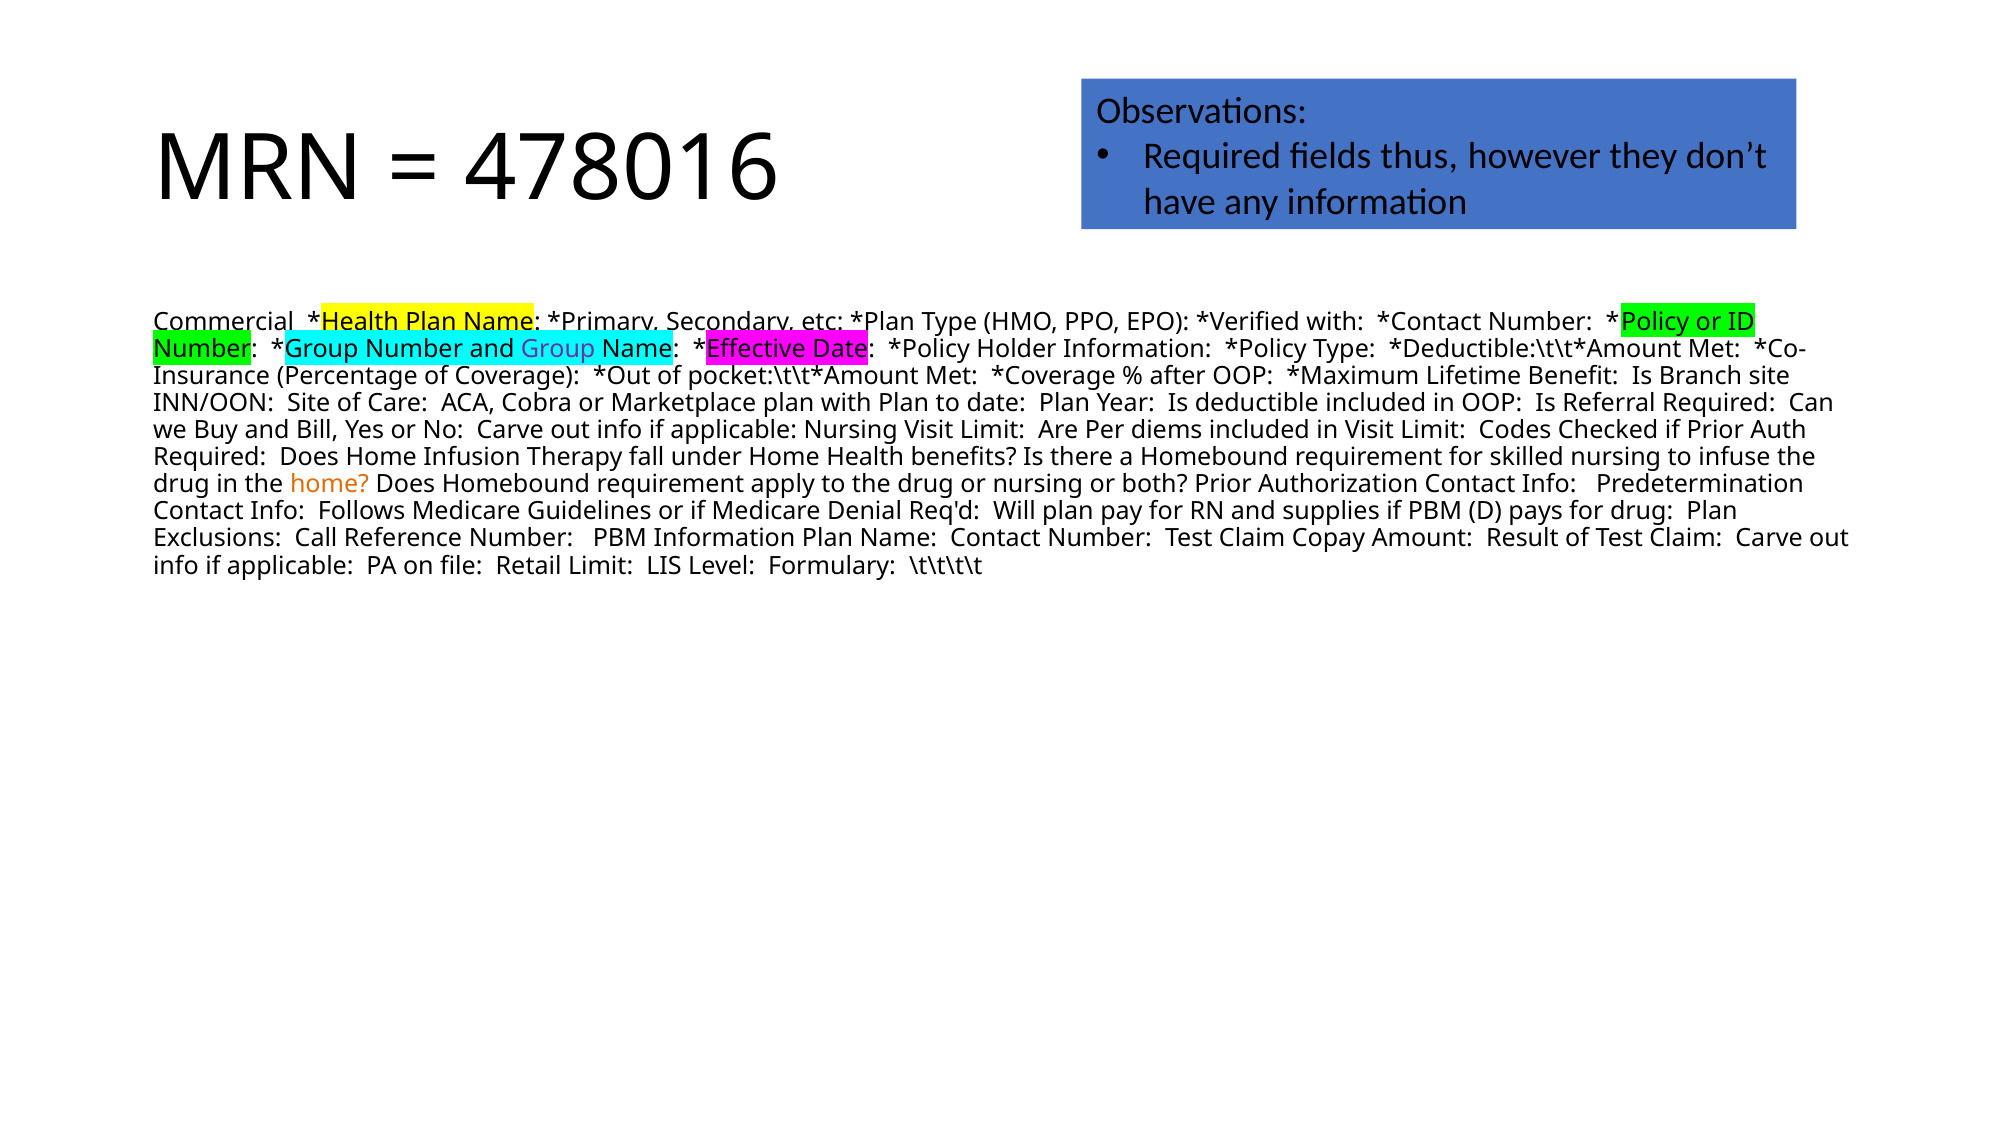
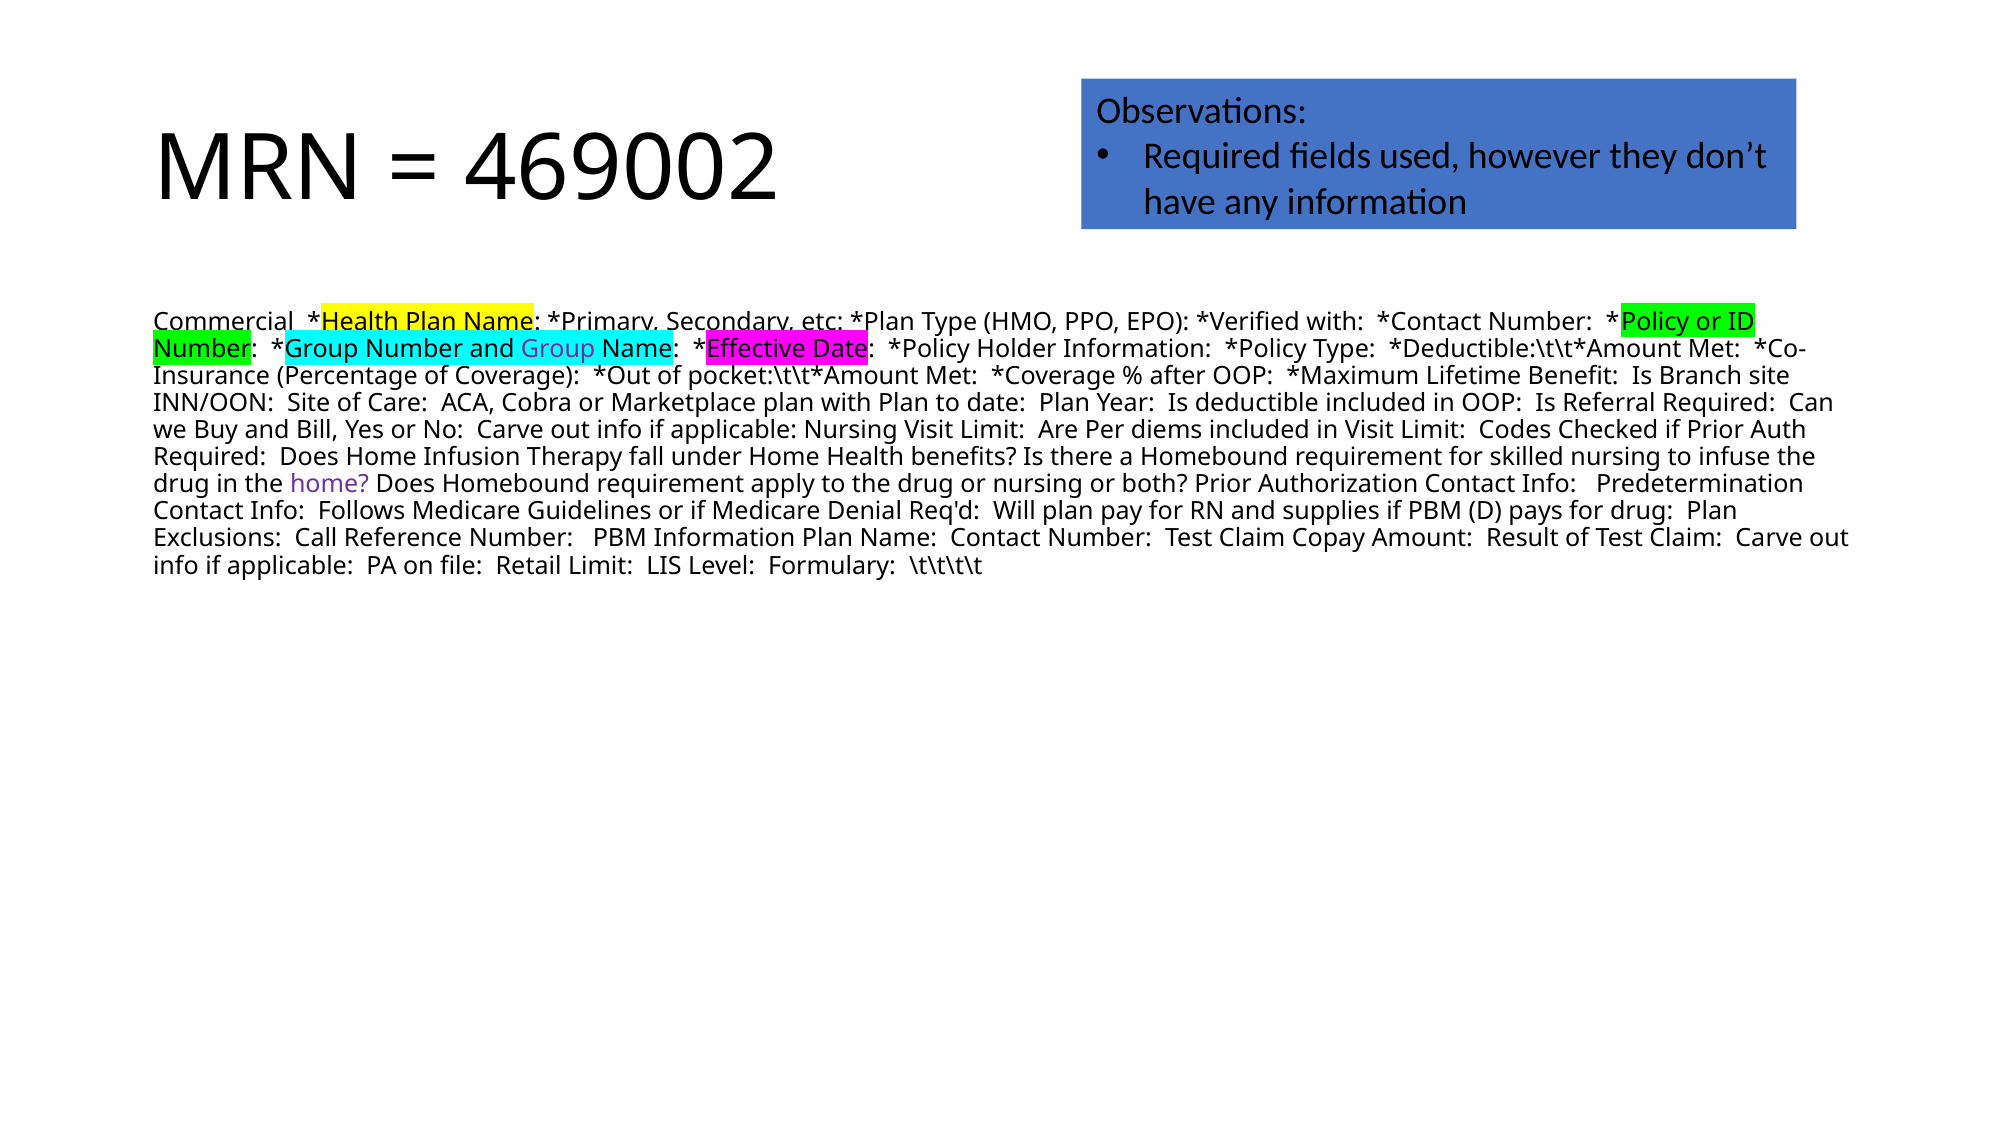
thus: thus -> used
478016: 478016 -> 469002
home at (330, 484) colour: orange -> purple
